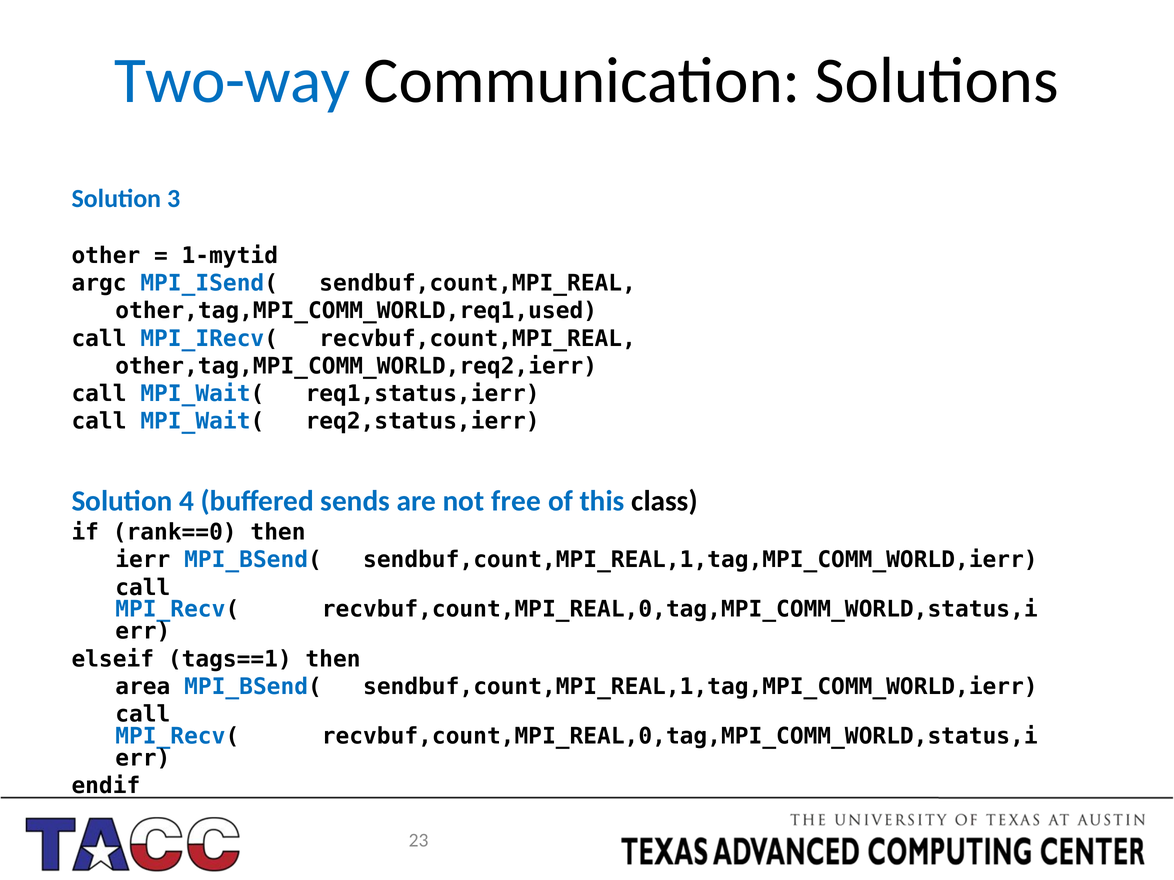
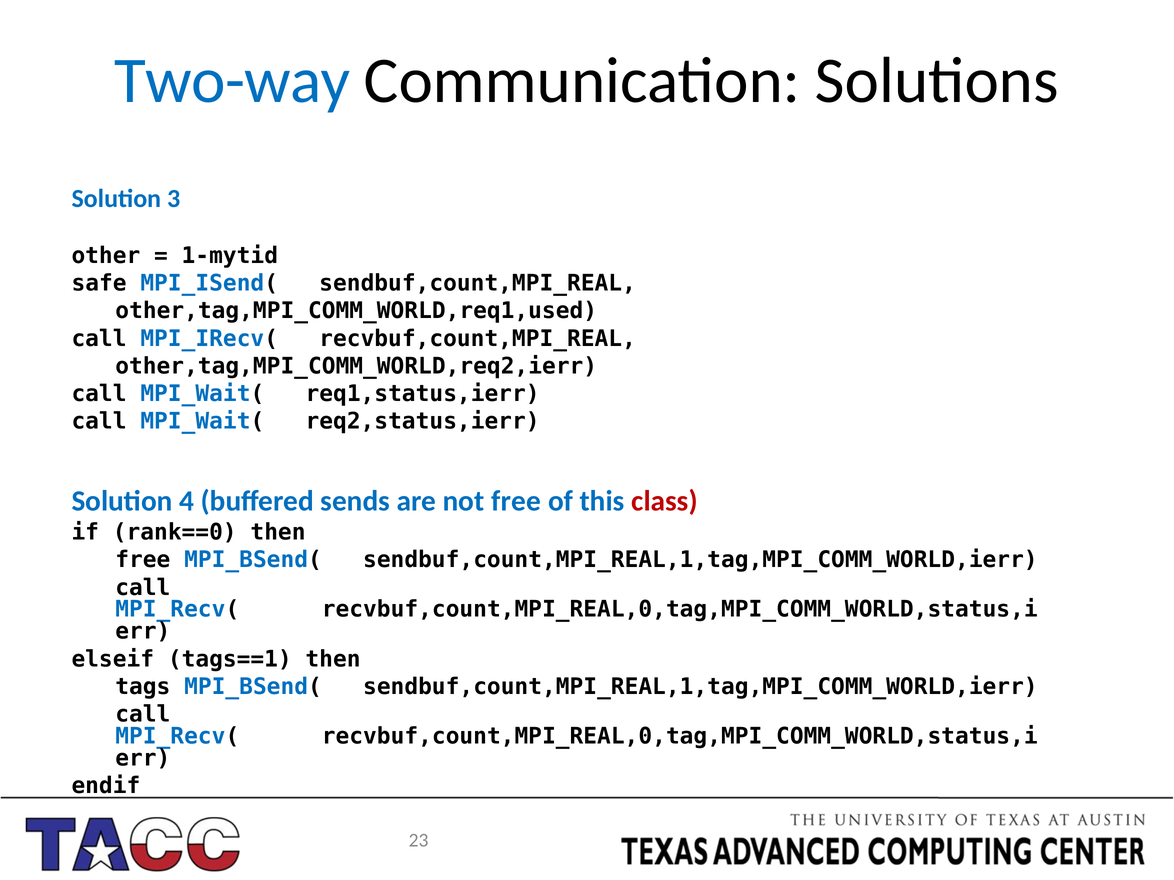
argc: argc -> safe
class colour: black -> red
ierr at (143, 560): ierr -> free
area: area -> tags
